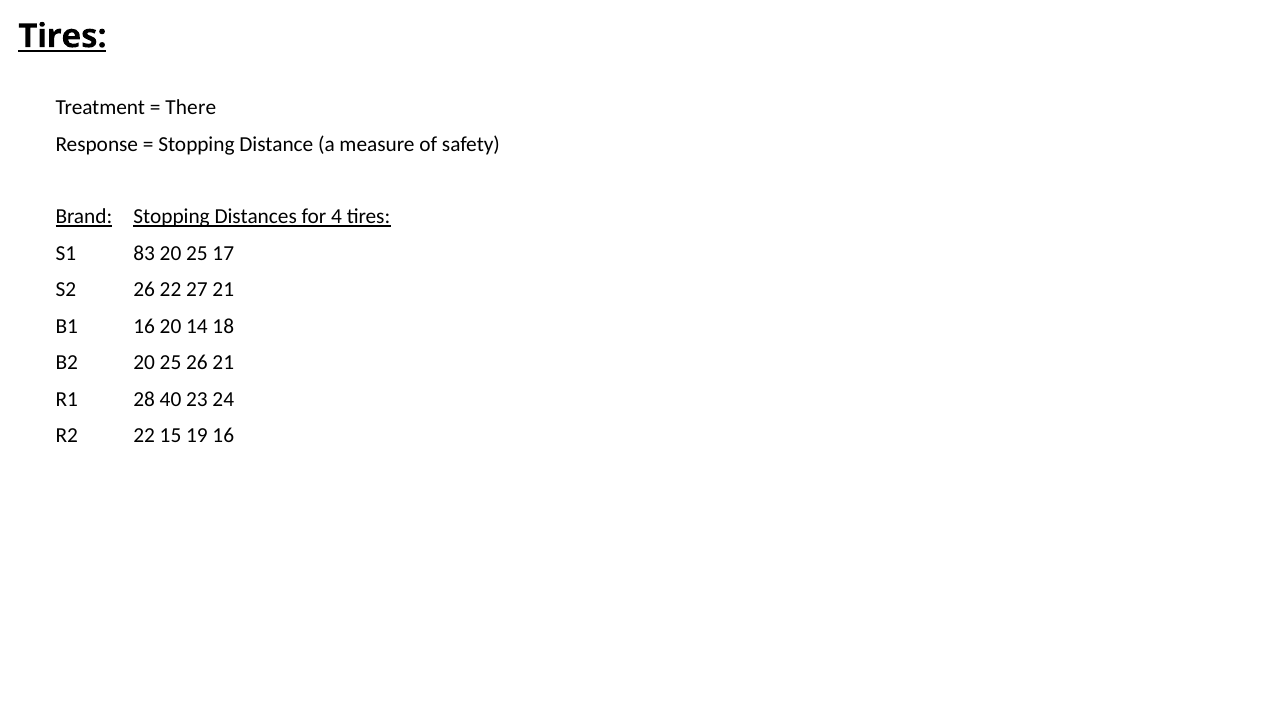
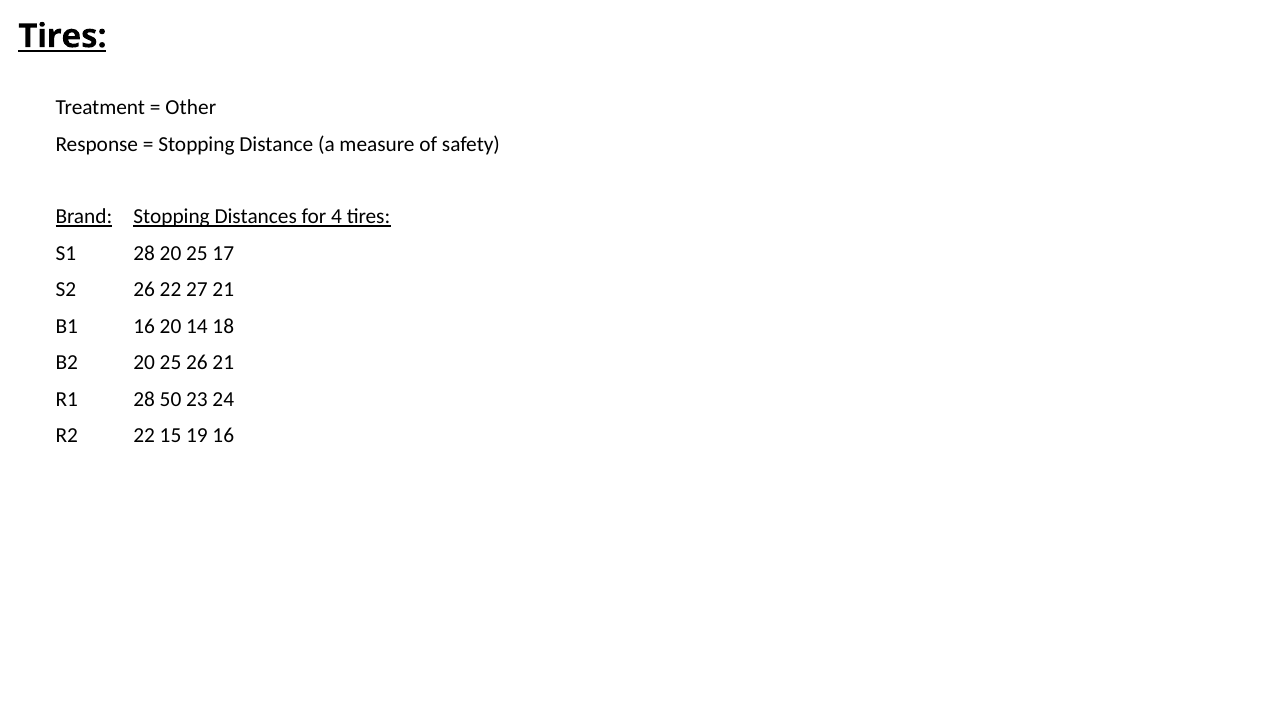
There: There -> Other
S1 83: 83 -> 28
40: 40 -> 50
